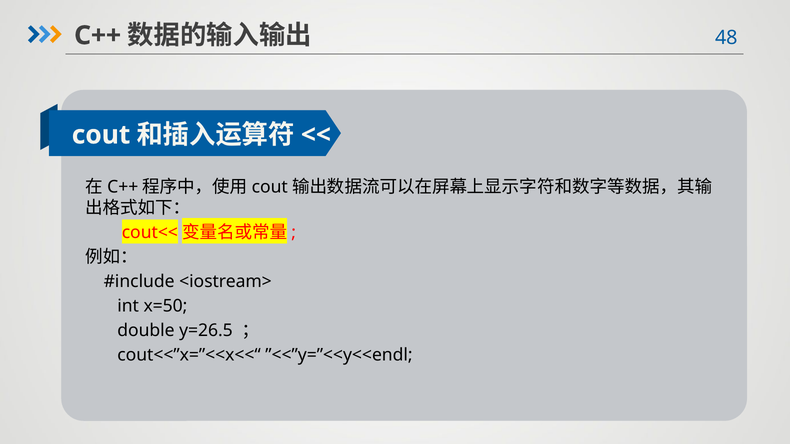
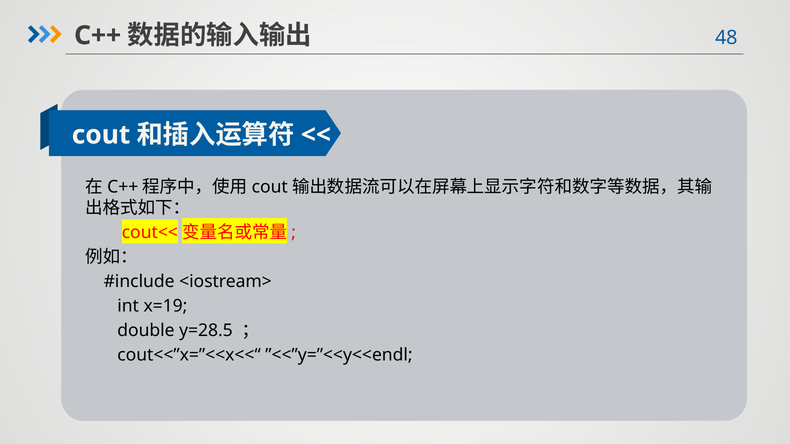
x=50: x=50 -> x=19
y=26.5: y=26.5 -> y=28.5
